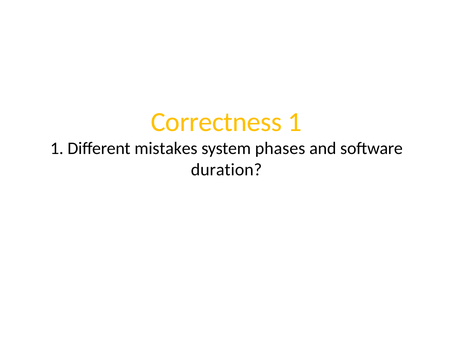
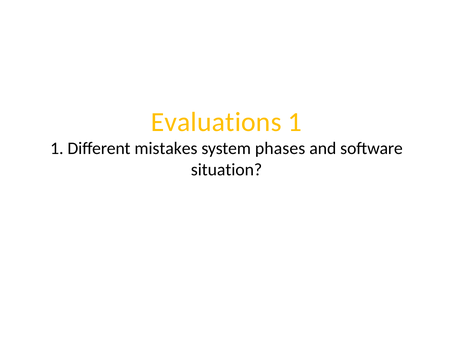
Correctness: Correctness -> Evaluations
duration: duration -> situation
